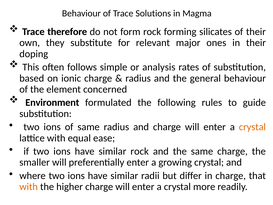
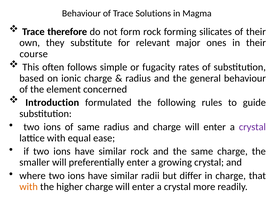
doping: doping -> course
analysis: analysis -> fugacity
Environment: Environment -> Introduction
crystal at (252, 127) colour: orange -> purple
